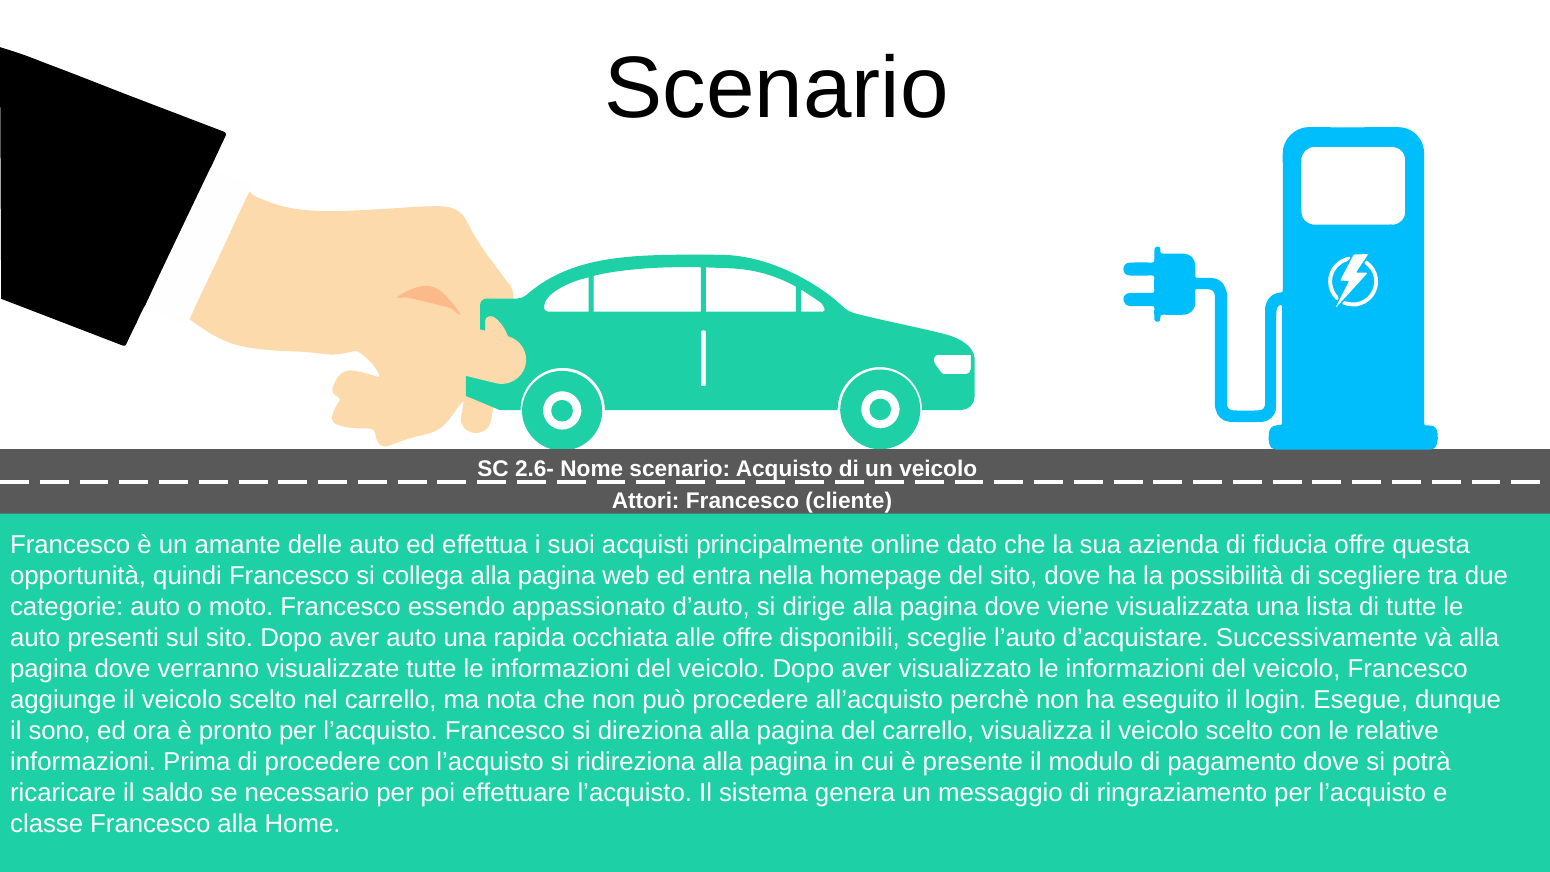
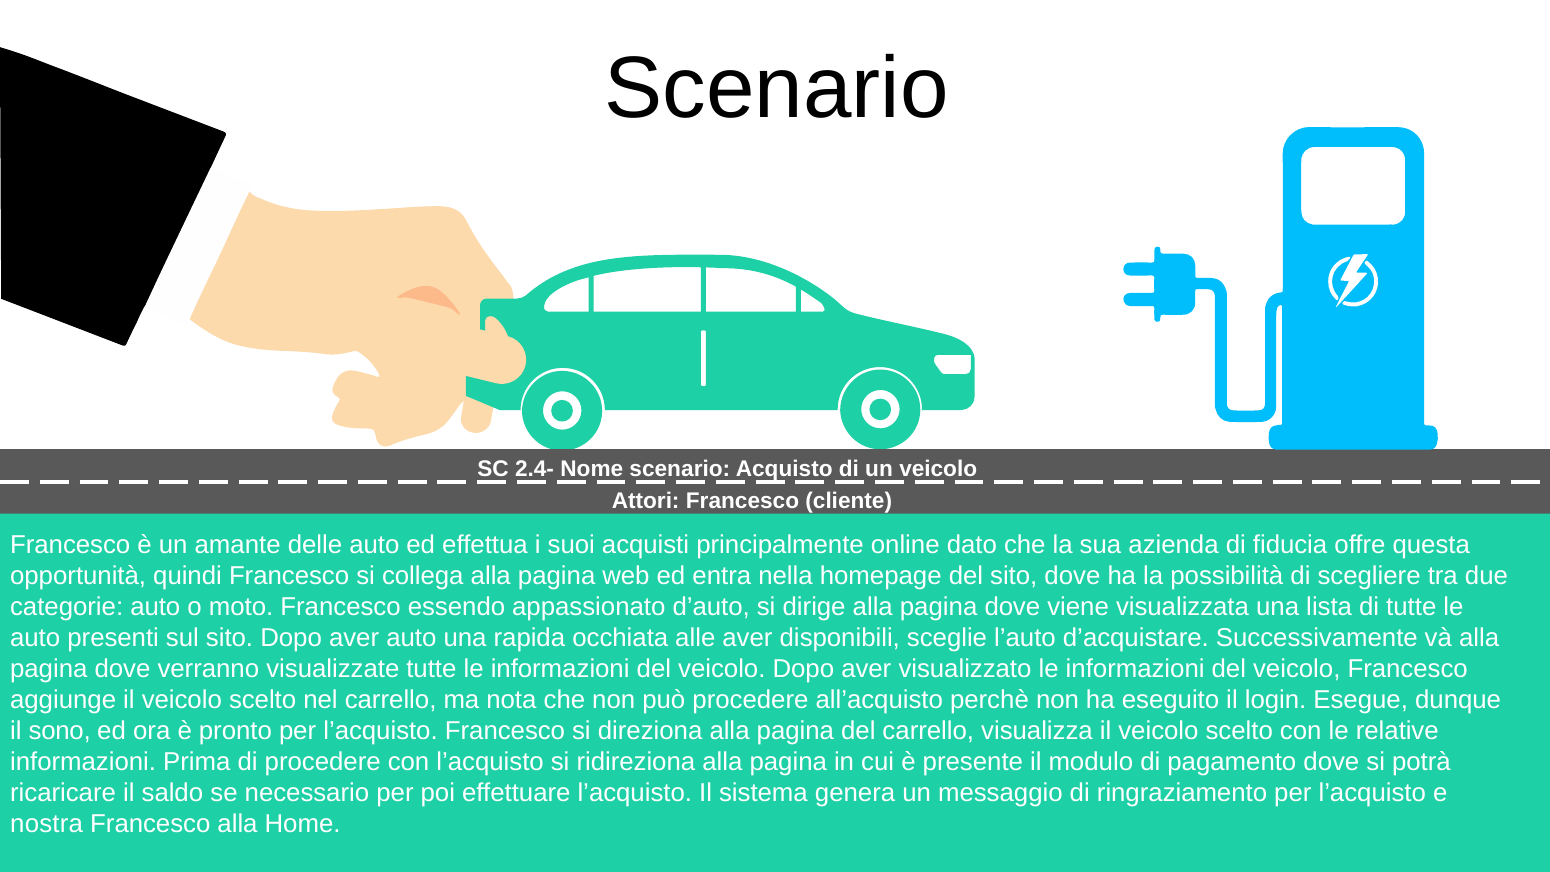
2.6-: 2.6- -> 2.4-
alle offre: offre -> aver
classe: classe -> nostra
